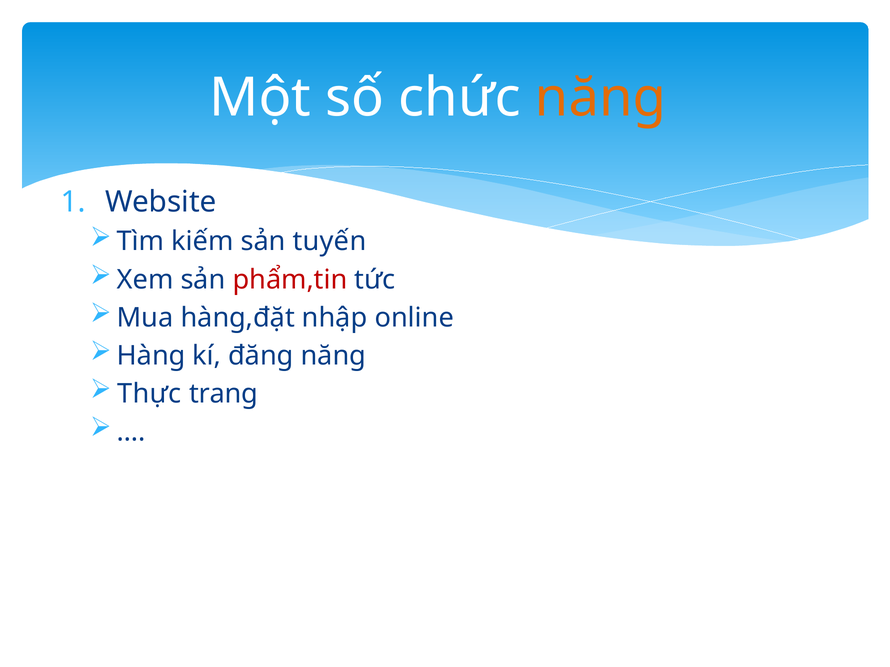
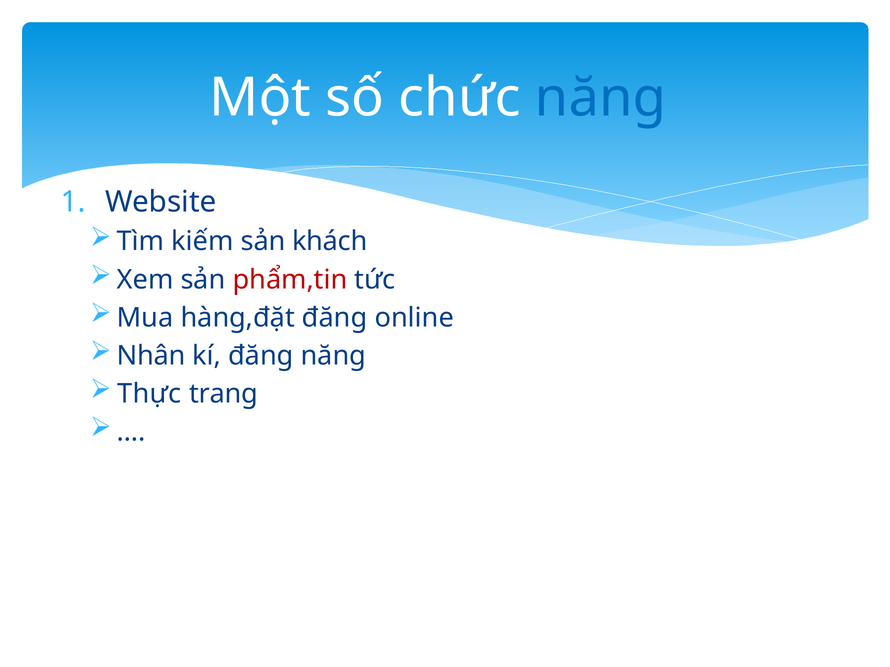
năng at (601, 98) colour: orange -> blue
tuyến: tuyến -> khách
hàng,đặt nhập: nhập -> đăng
Hàng: Hàng -> Nhân
